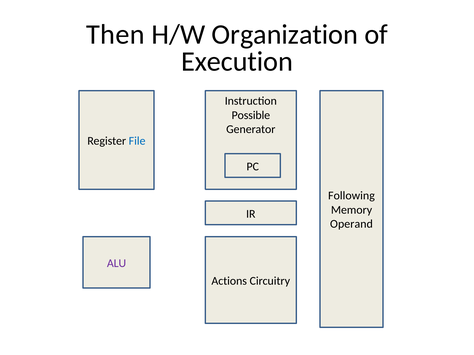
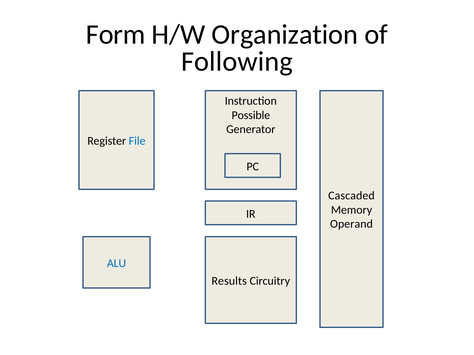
Then: Then -> Form
Execution: Execution -> Following
Following: Following -> Cascaded
ALU colour: purple -> blue
Actions: Actions -> Results
